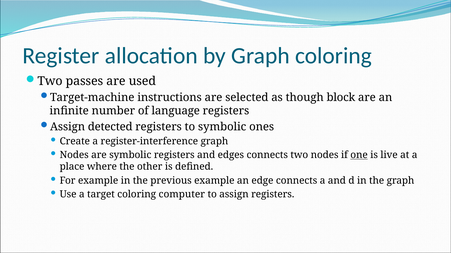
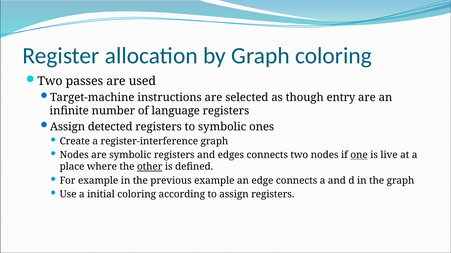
block: block -> entry
other underline: none -> present
target: target -> initial
computer: computer -> according
